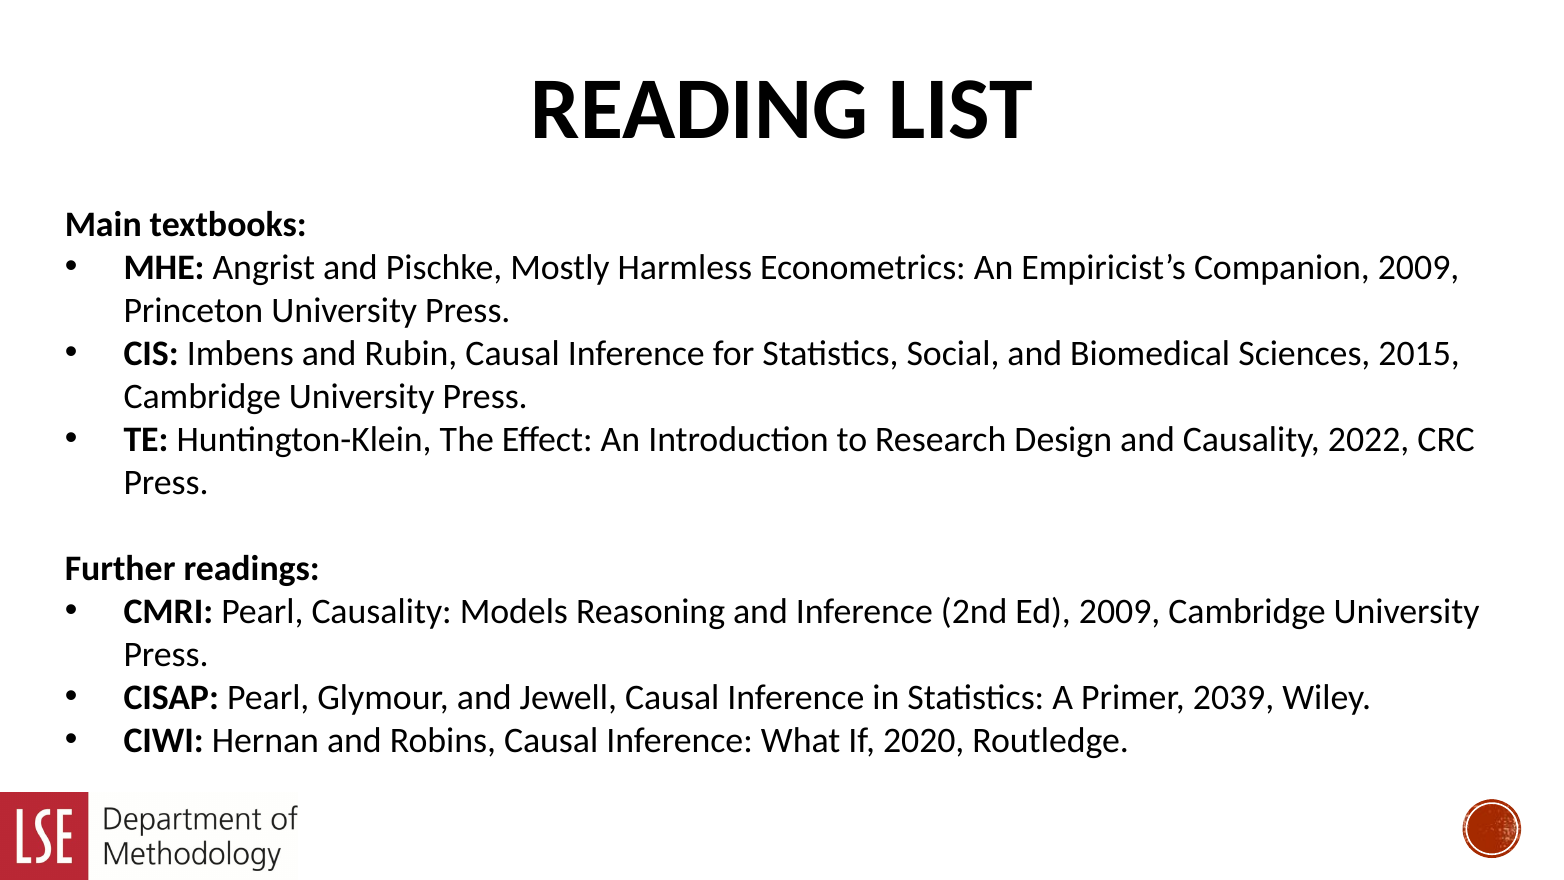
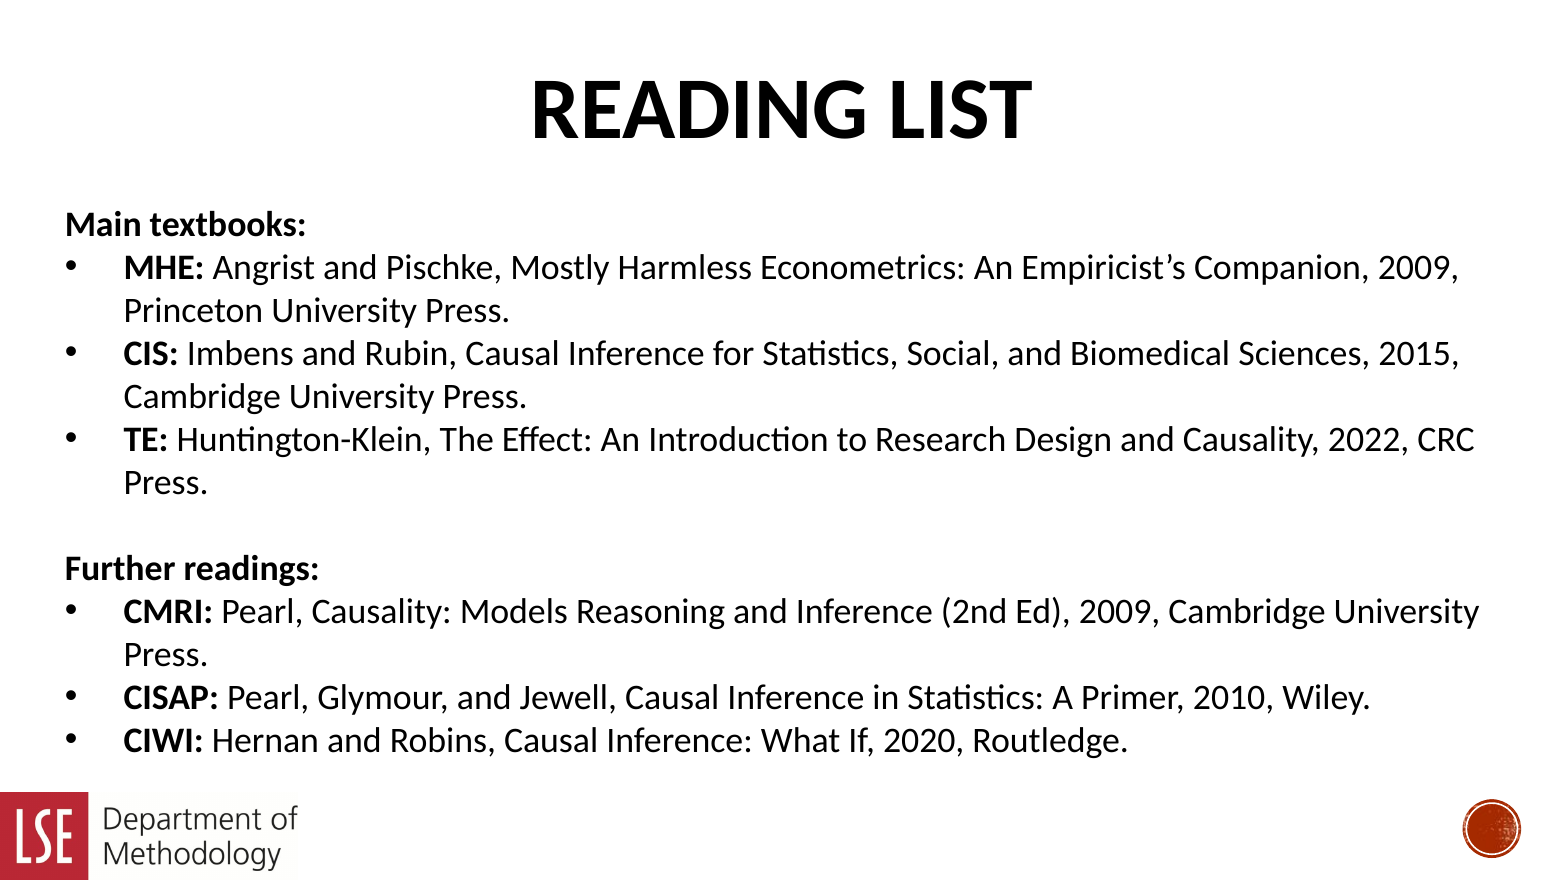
2039: 2039 -> 2010
